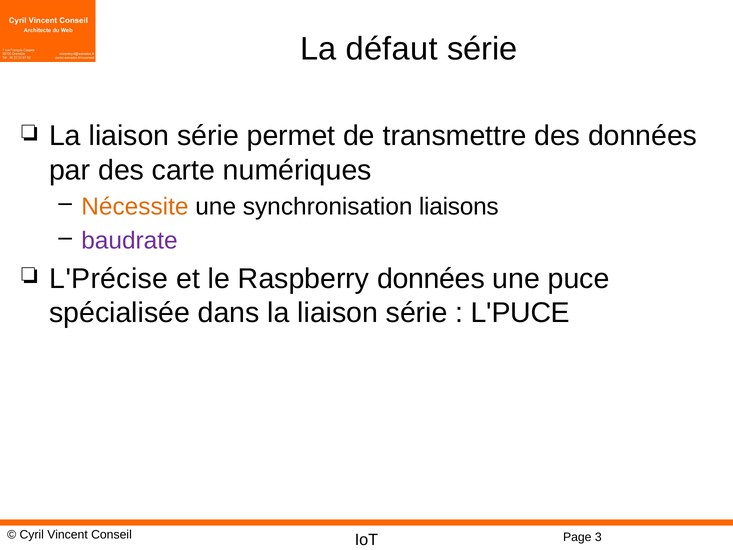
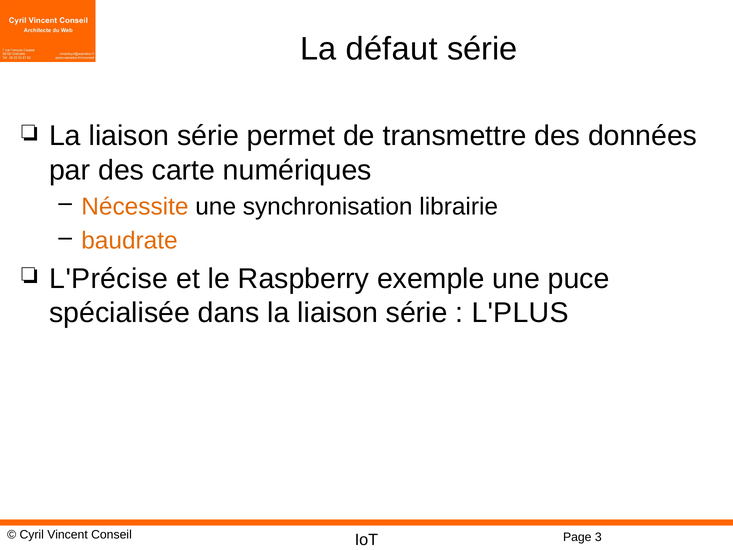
liaisons: liaisons -> librairie
baudrate colour: purple -> orange
Raspberry données: données -> exemple
L'PUCE: L'PUCE -> L'PLUS
